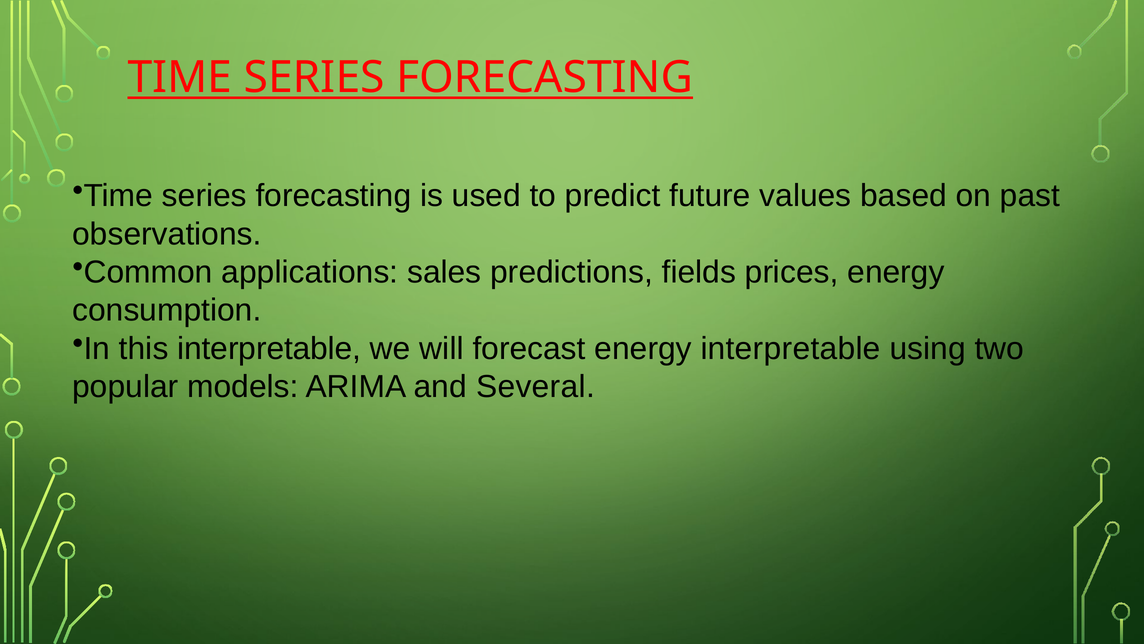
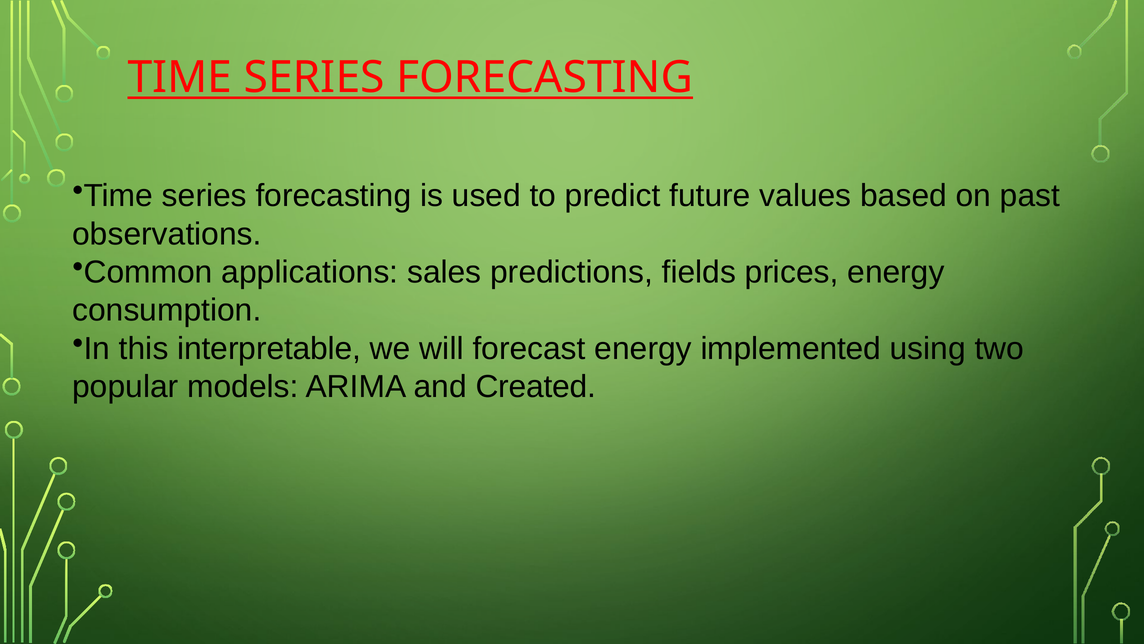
energy interpretable: interpretable -> implemented
Several: Several -> Created
